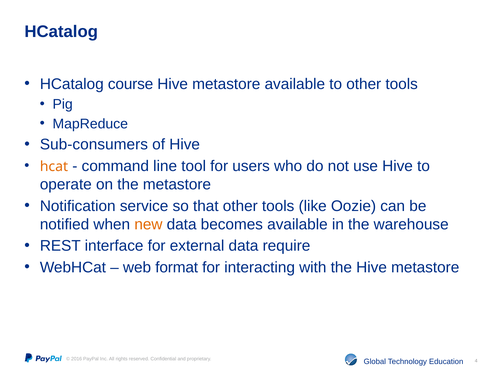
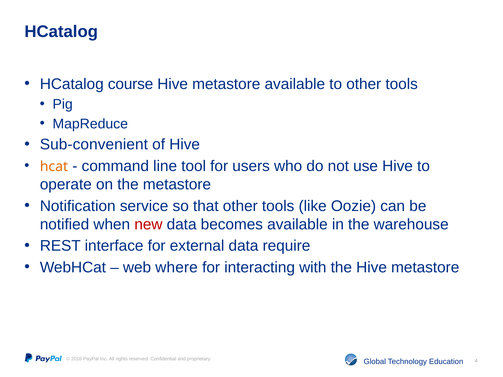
Sub-consumers: Sub-consumers -> Sub-convenient
new colour: orange -> red
format: format -> where
